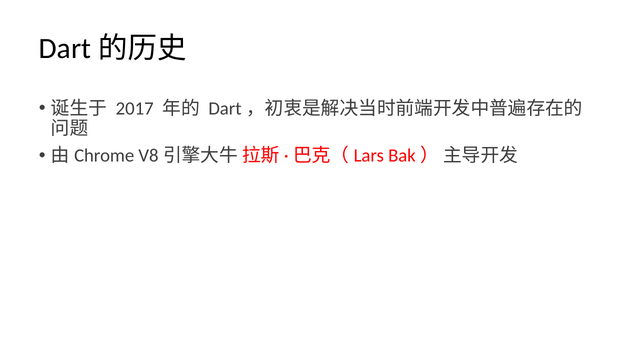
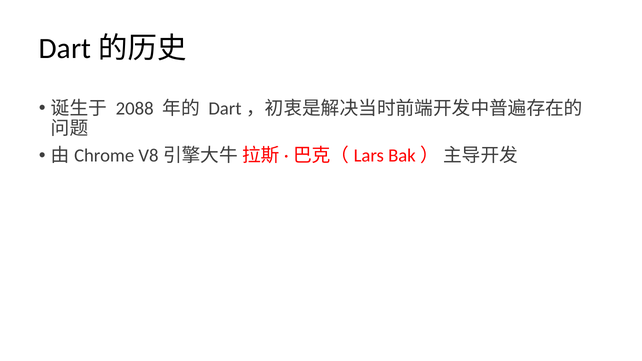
2017: 2017 -> 2088
